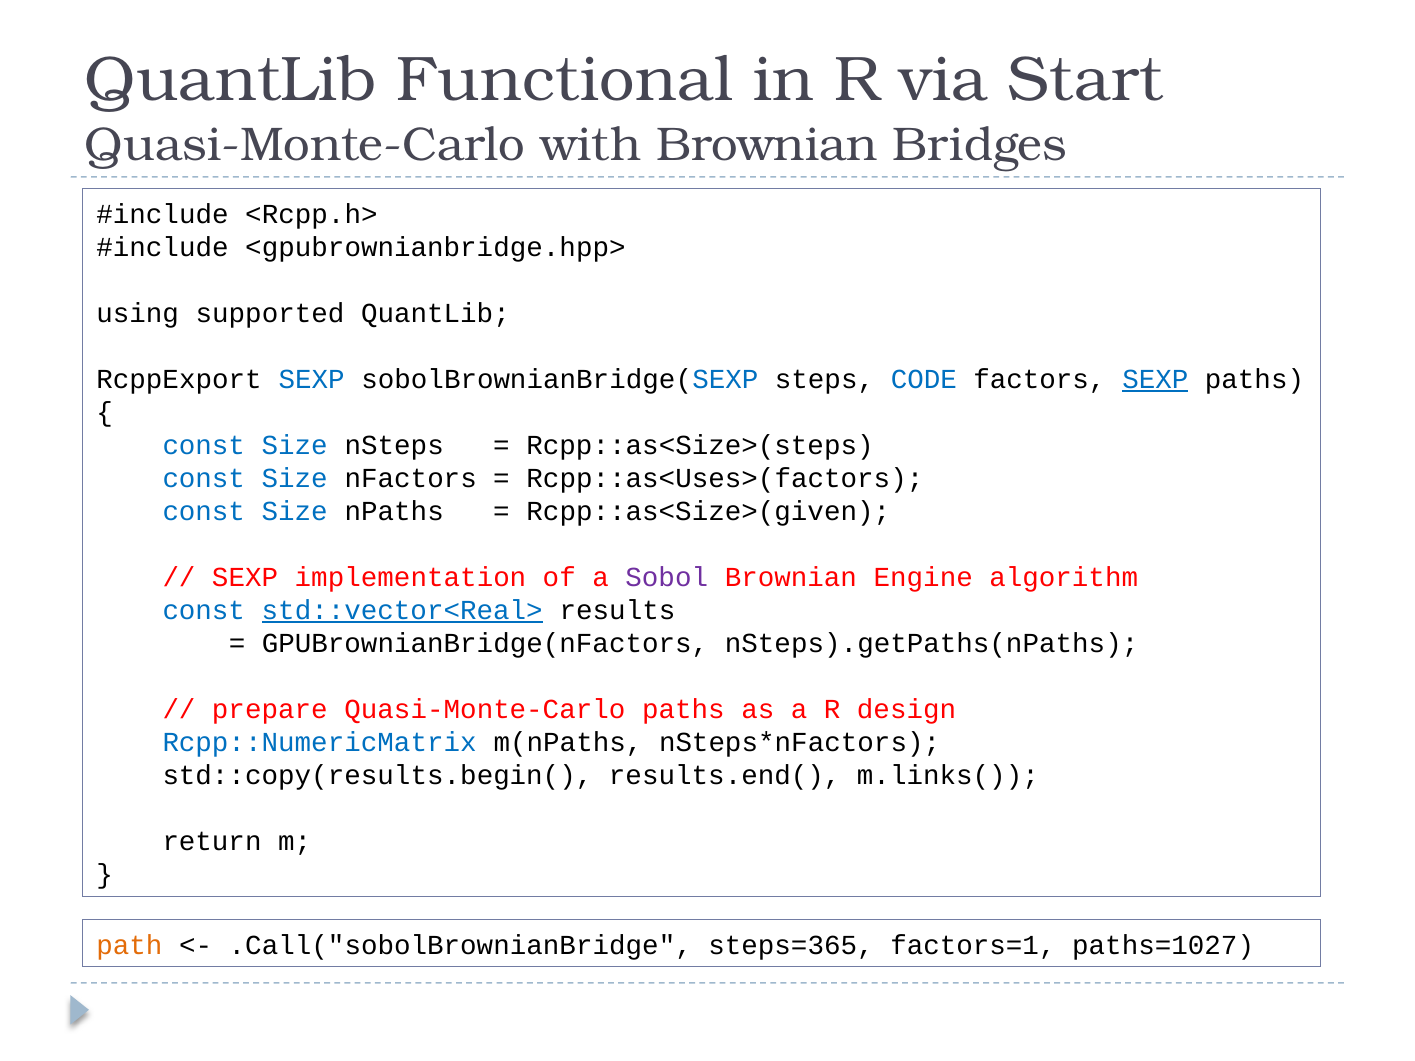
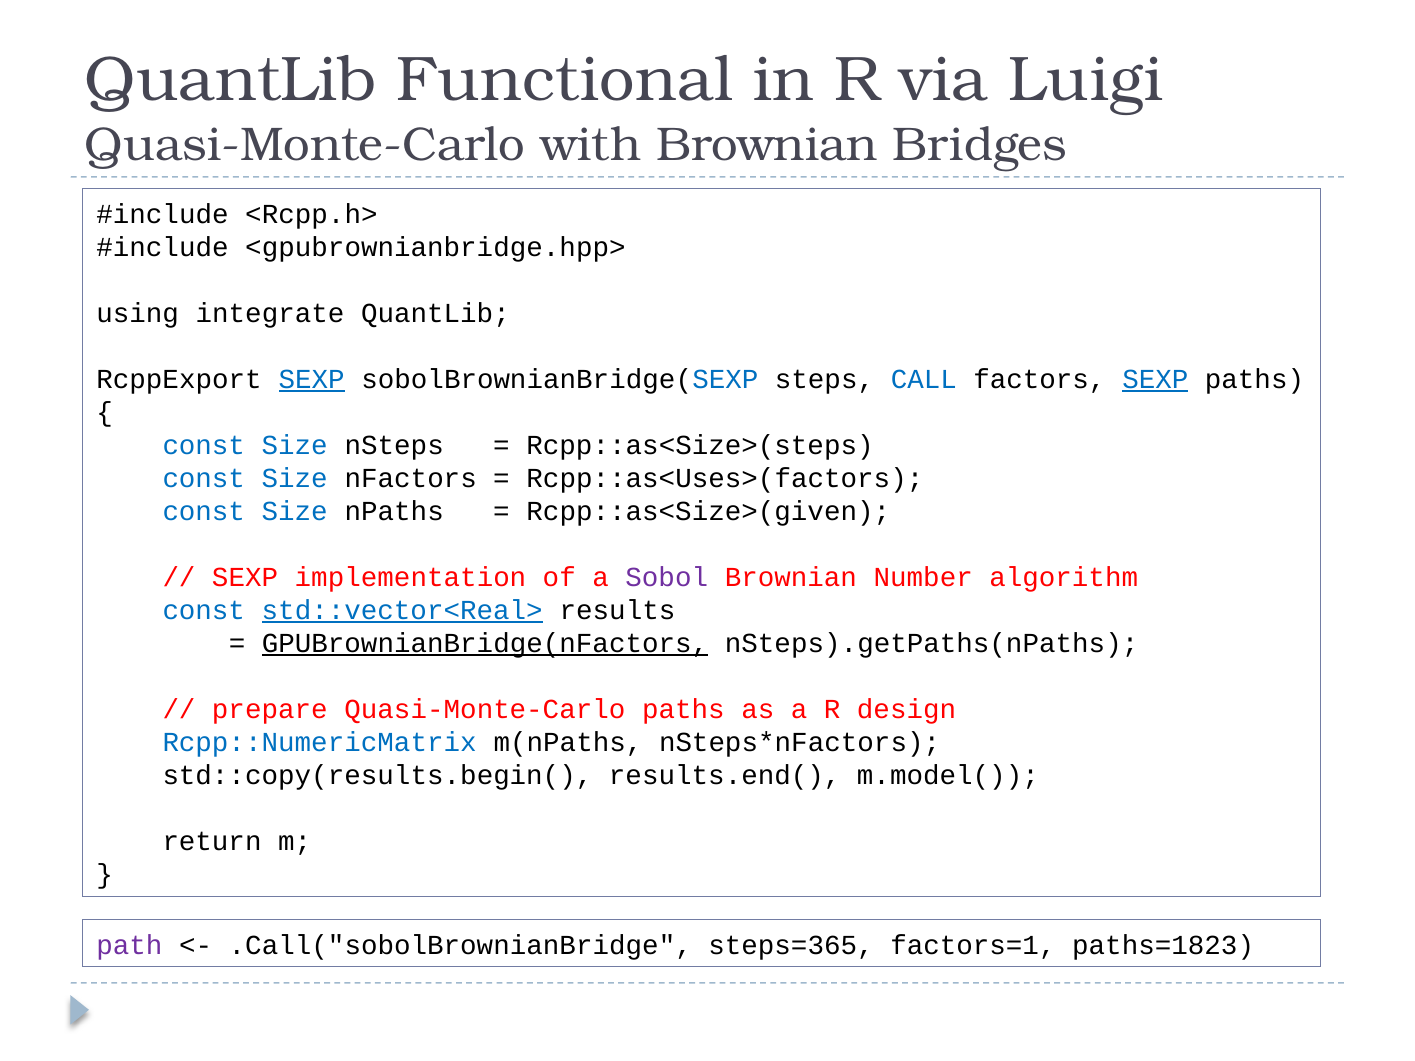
Start: Start -> Luigi
supported: supported -> integrate
SEXP at (312, 379) underline: none -> present
CODE: CODE -> CALL
Engine: Engine -> Number
GPUBrownianBridge(nFactors underline: none -> present
m.links(: m.links( -> m.model(
path colour: orange -> purple
paths=1027: paths=1027 -> paths=1823
